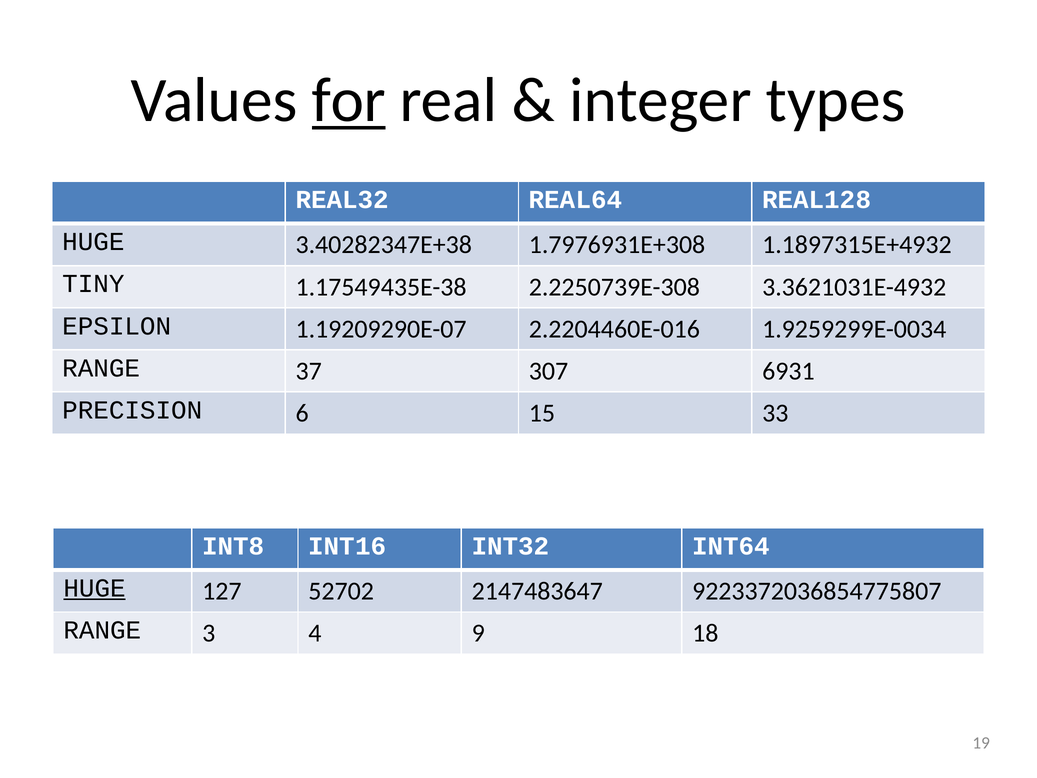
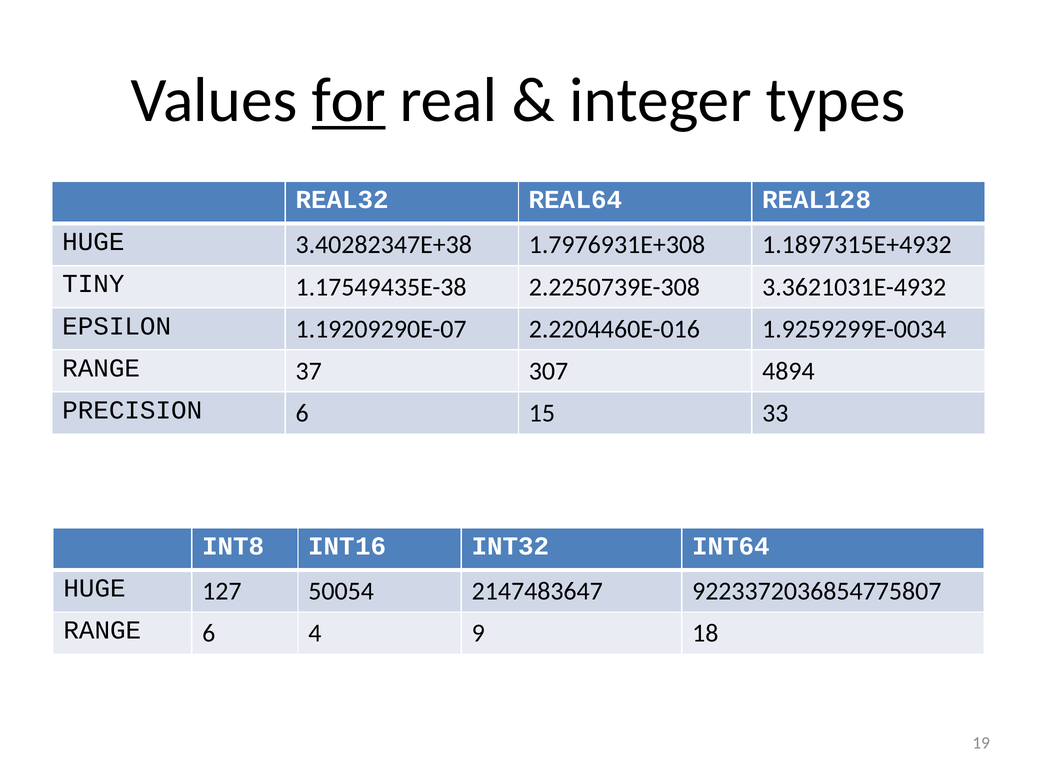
6931: 6931 -> 4894
HUGE at (95, 588) underline: present -> none
52702: 52702 -> 50054
RANGE 3: 3 -> 6
